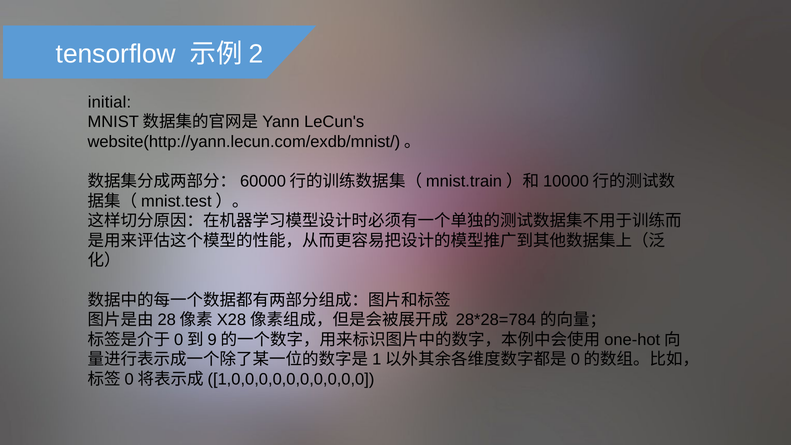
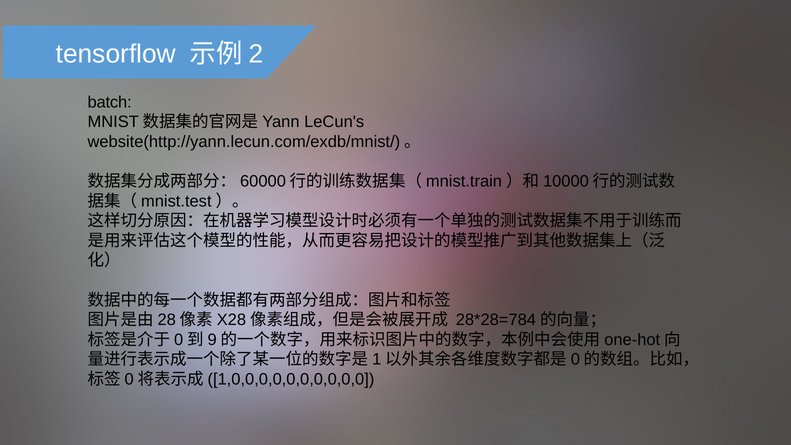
initial: initial -> batch
